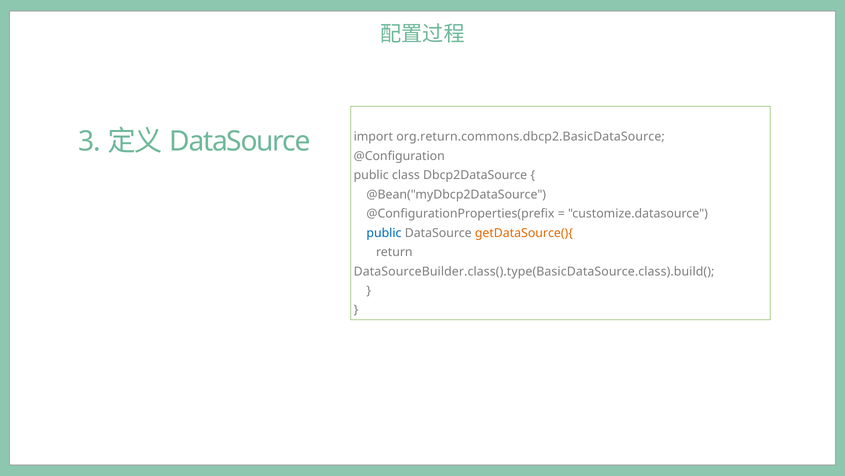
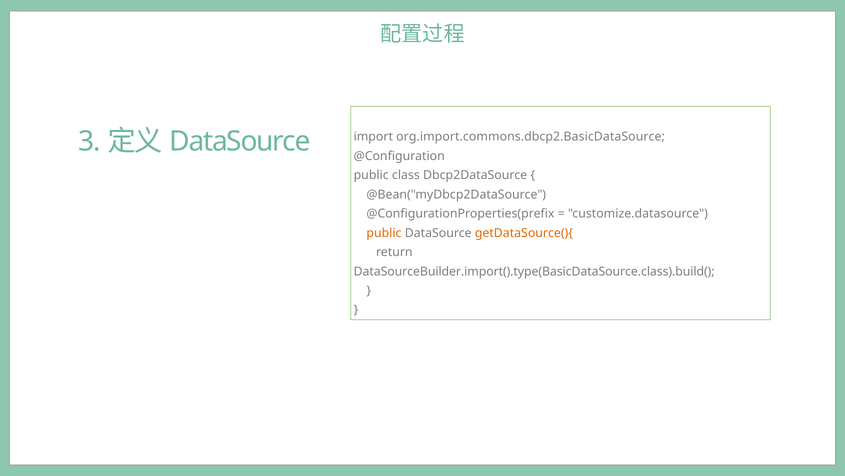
org.return.commons.dbcp2.BasicDataSource: org.return.commons.dbcp2.BasicDataSource -> org.import.commons.dbcp2.BasicDataSource
public at (384, 233) colour: blue -> orange
DataSourceBuilder.class().type(BasicDataSource.class).build(: DataSourceBuilder.class().type(BasicDataSource.class).build( -> DataSourceBuilder.import().type(BasicDataSource.class).build(
